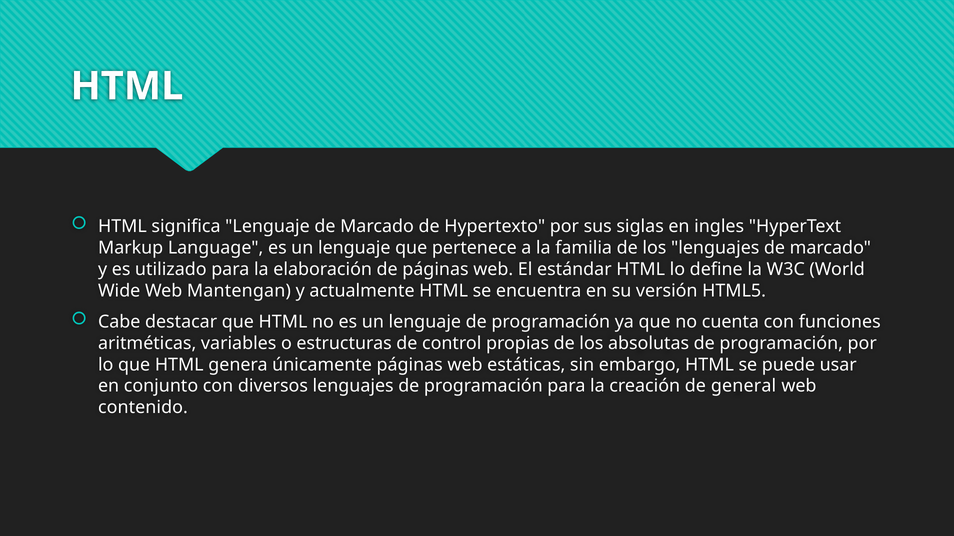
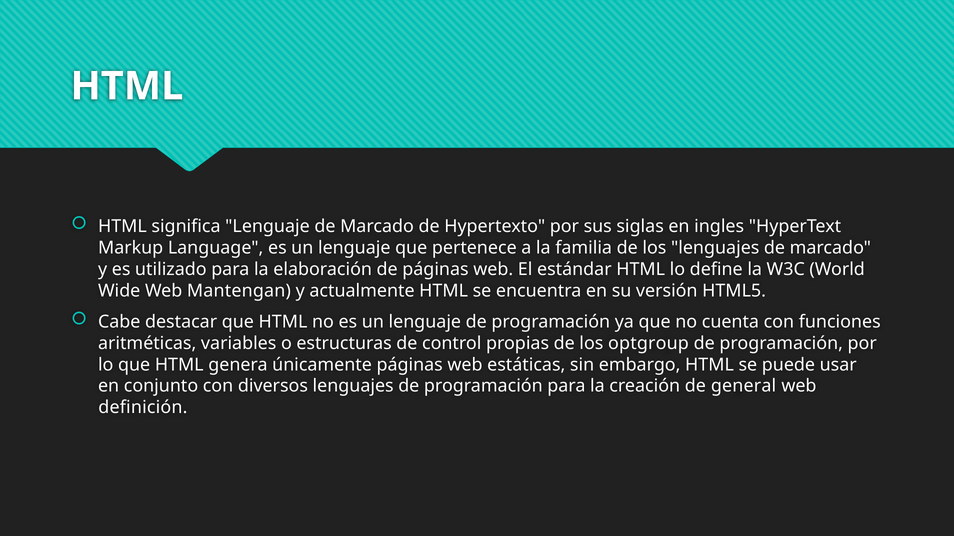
absolutas: absolutas -> optgroup
contenido: contenido -> definición
